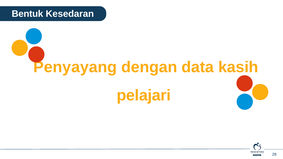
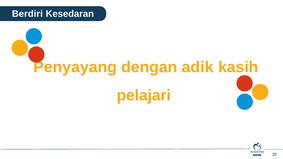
Bentuk: Bentuk -> Berdiri
data: data -> adik
